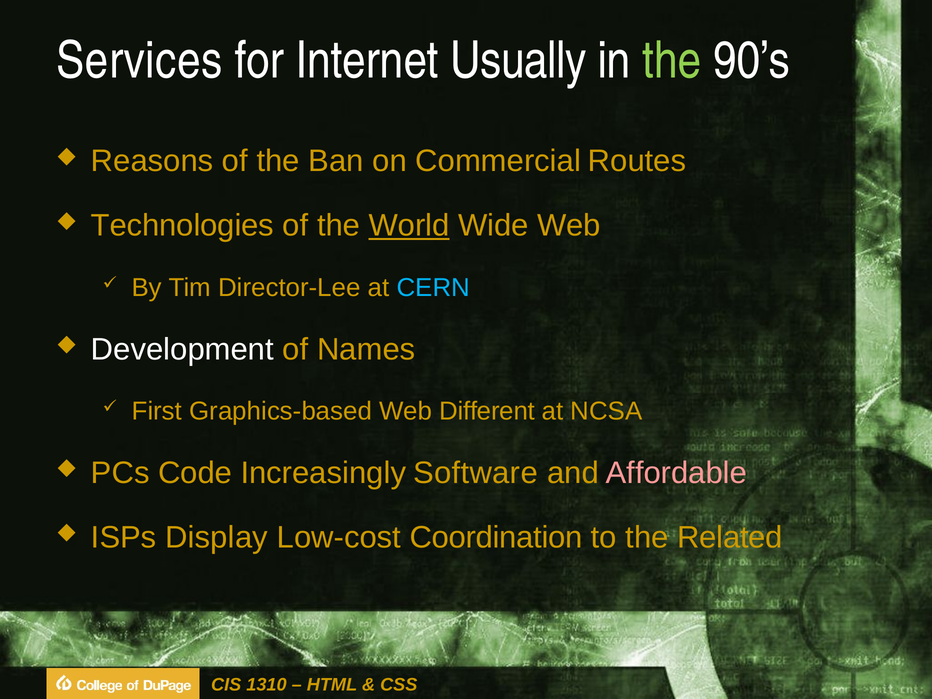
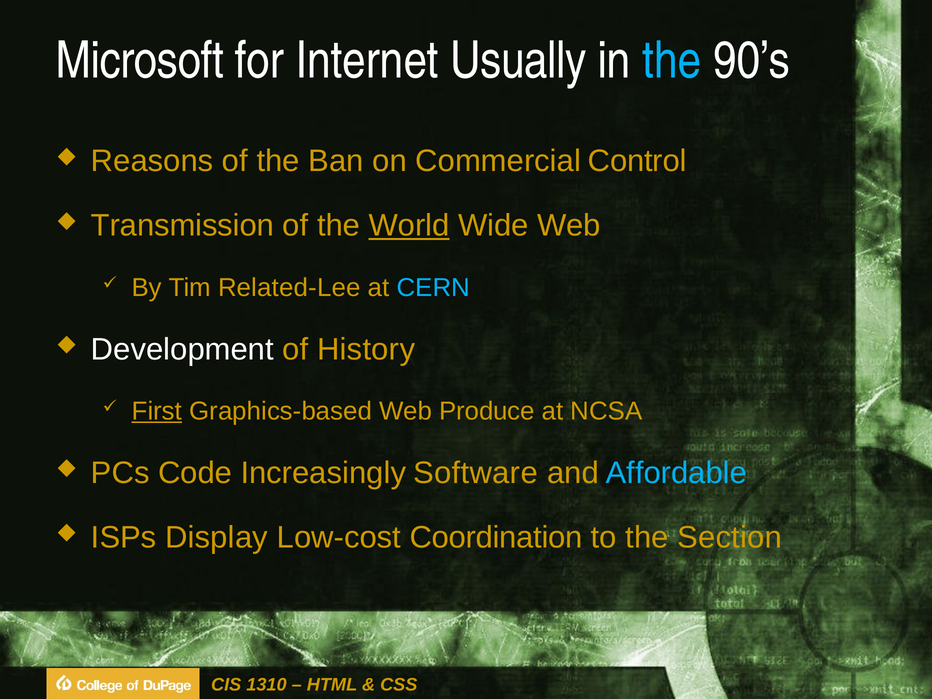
Services: Services -> Microsoft
the at (672, 61) colour: light green -> light blue
Routes: Routes -> Control
Technologies: Technologies -> Transmission
Director-Lee: Director-Lee -> Related-Lee
Names: Names -> History
First underline: none -> present
Different: Different -> Produce
Affordable colour: pink -> light blue
Related: Related -> Section
